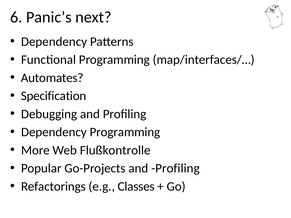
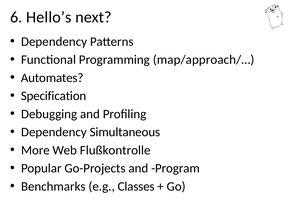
Panic’s: Panic’s -> Hello’s
map/interfaces/…: map/interfaces/… -> map/approach/…
Dependency Programming: Programming -> Simultaneous
Go-Projects and Profiling: Profiling -> Program
Refactorings: Refactorings -> Benchmarks
